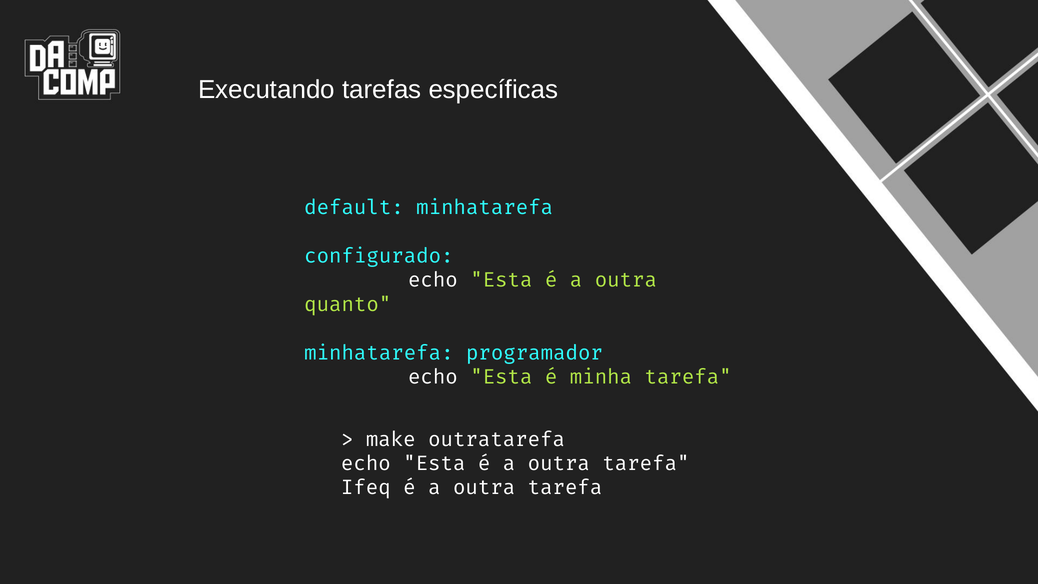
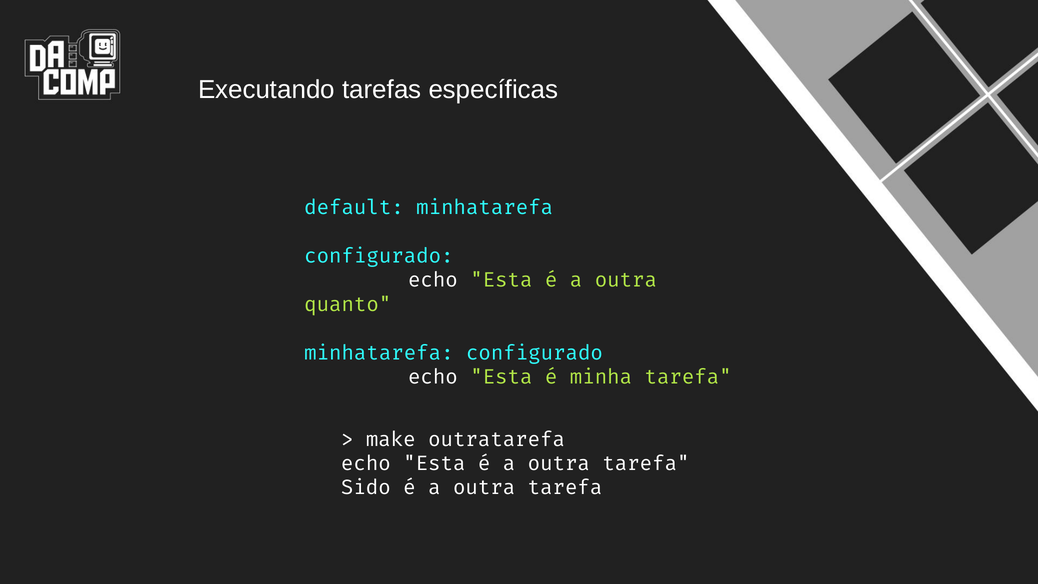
programador at (534, 353): programador -> configurado
Ifeq: Ifeq -> Sido
